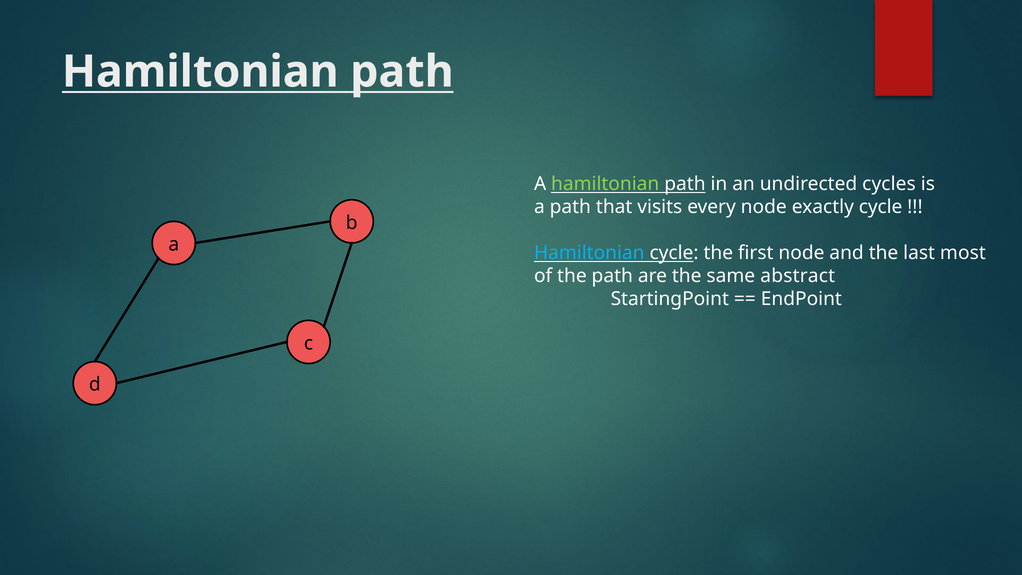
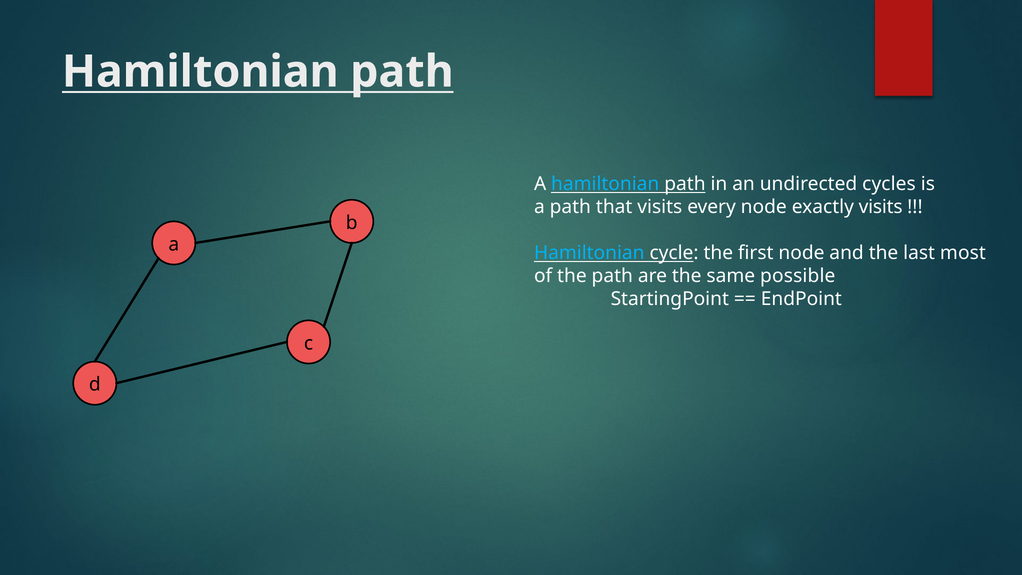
hamiltonian at (605, 184) colour: light green -> light blue
exactly cycle: cycle -> visits
abstract: abstract -> possible
